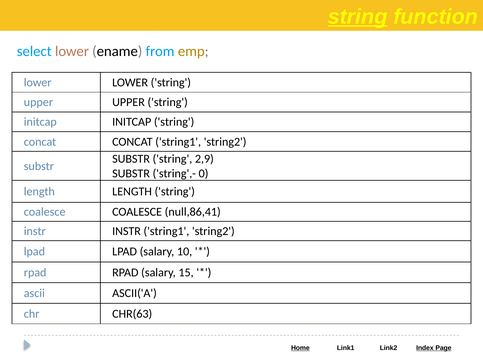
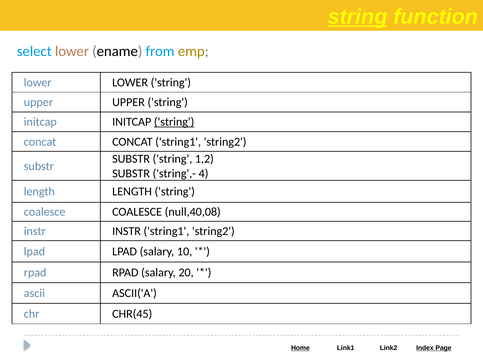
string at (174, 122) underline: none -> present
2,9: 2,9 -> 1,2
0: 0 -> 4
null,86,41: null,86,41 -> null,40,08
15: 15 -> 20
CHR(63: CHR(63 -> CHR(45
